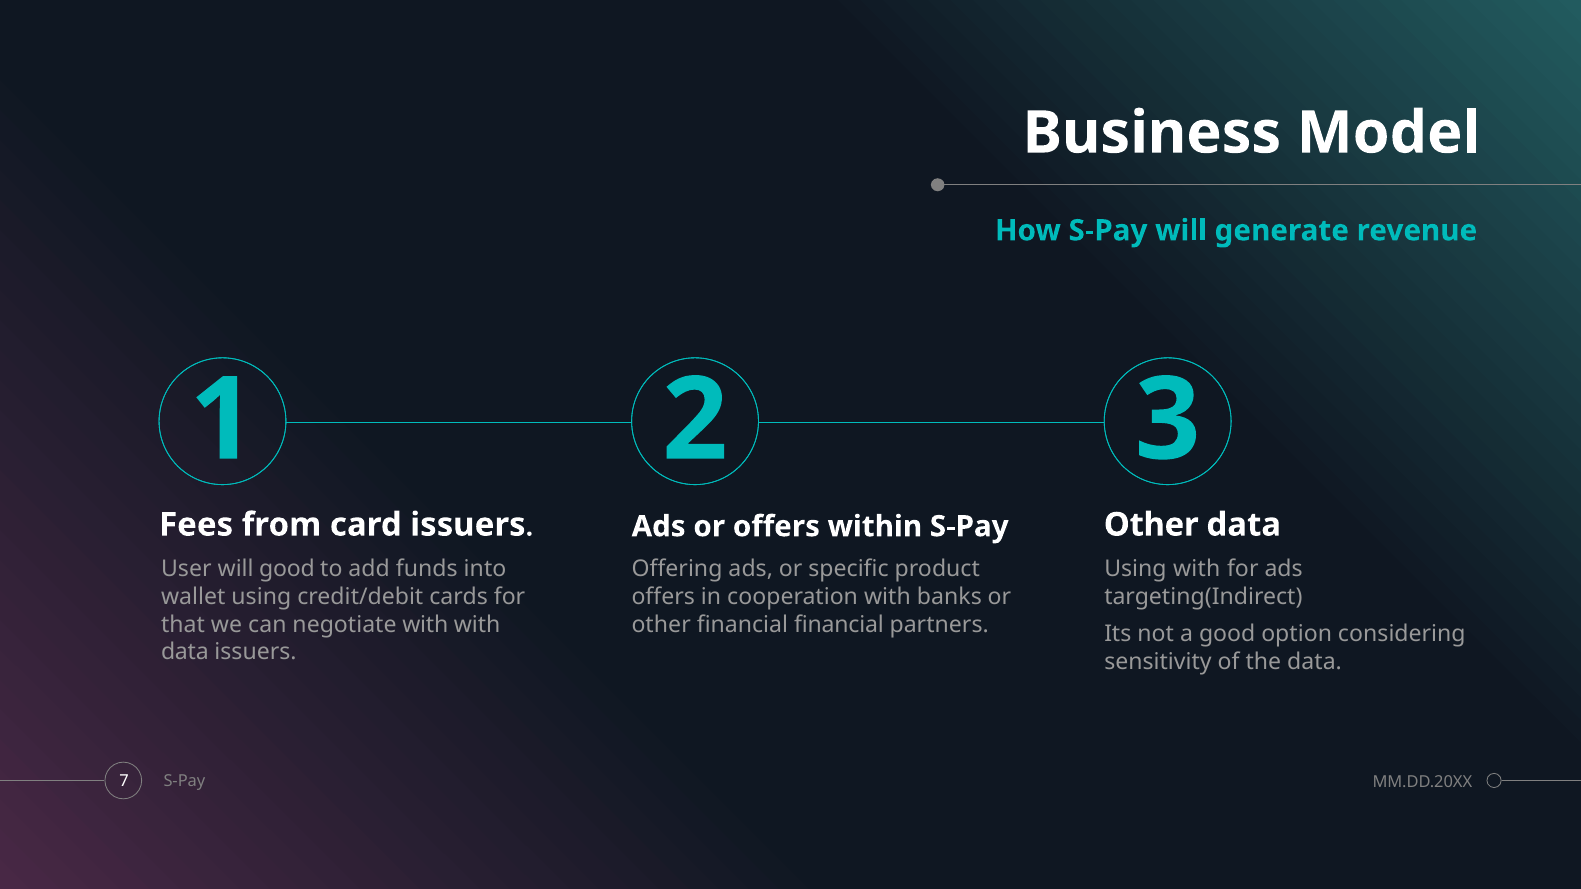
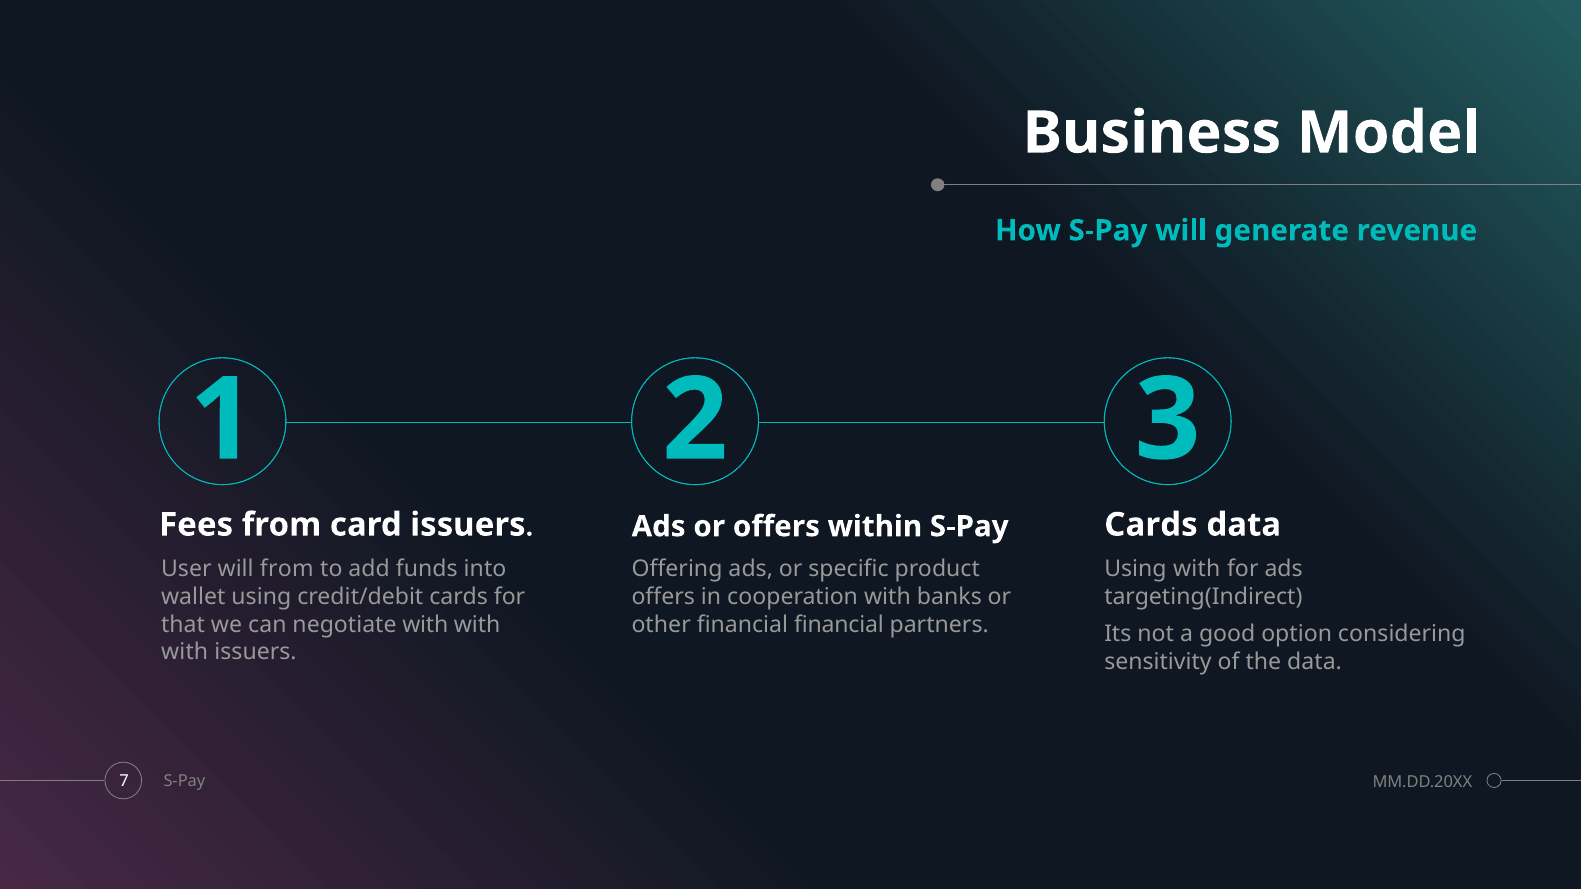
Other at (1151, 525): Other -> Cards
will good: good -> from
data at (185, 652): data -> with
